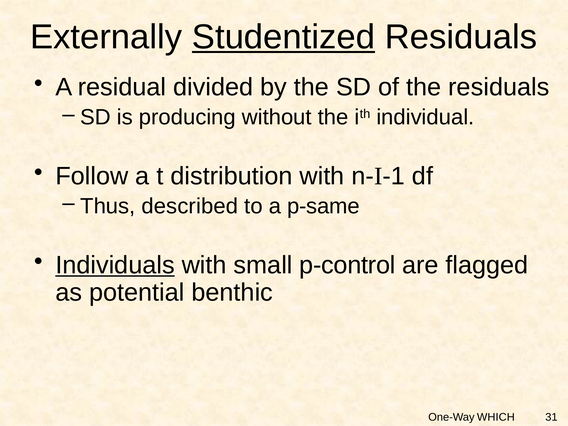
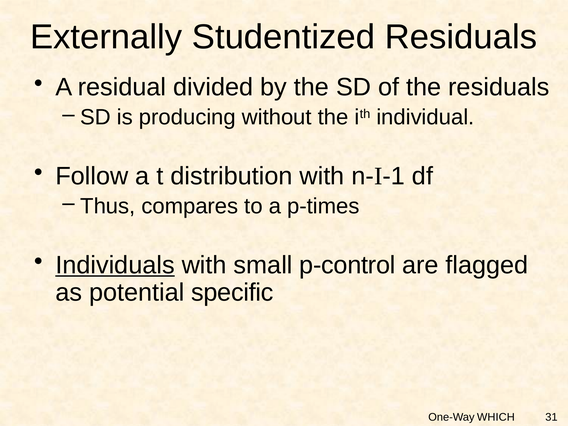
Studentized underline: present -> none
described: described -> compares
p-same: p-same -> p-times
benthic: benthic -> specific
